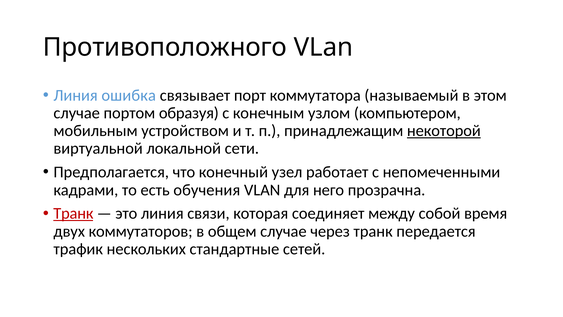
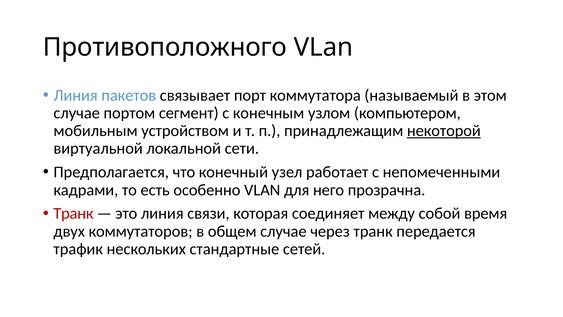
ошибка: ошибка -> пакетов
образуя: образуя -> сегмент
обучения: обучения -> особенно
Транк at (73, 213) underline: present -> none
